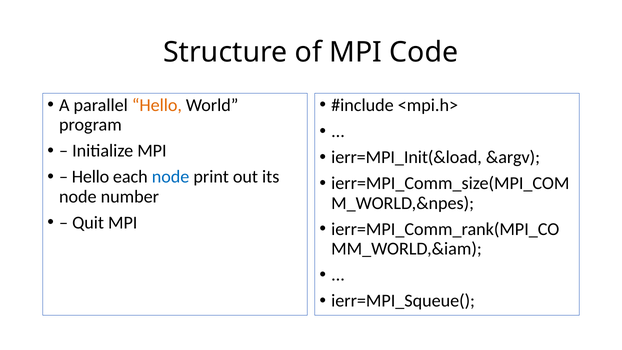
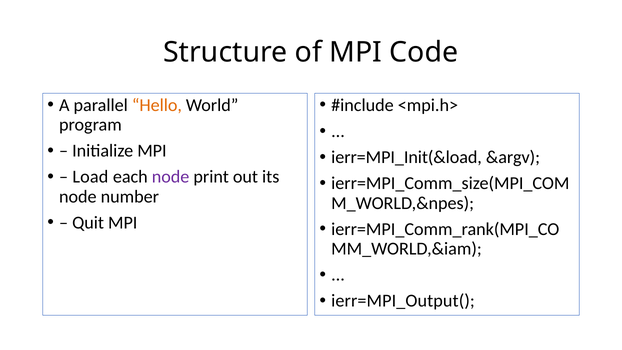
Hello at (91, 177): Hello -> Load
node at (171, 177) colour: blue -> purple
ierr=MPI_Squeue(: ierr=MPI_Squeue( -> ierr=MPI_Output(
